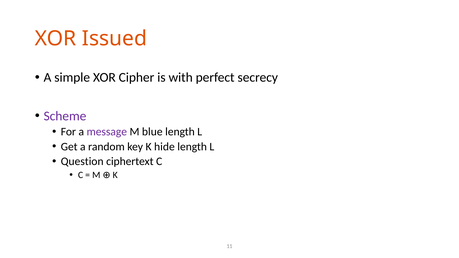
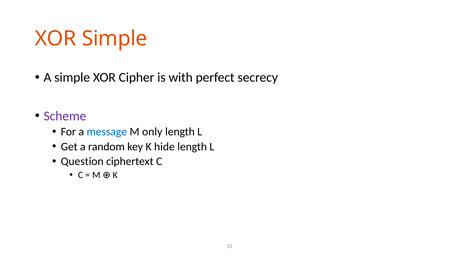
XOR Issued: Issued -> Simple
message colour: purple -> blue
blue: blue -> only
